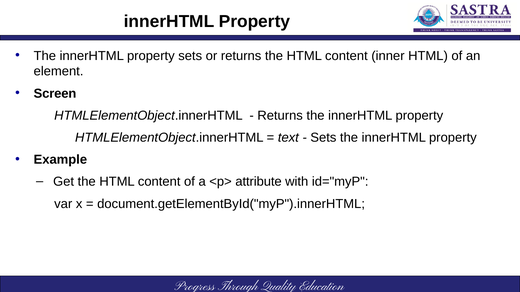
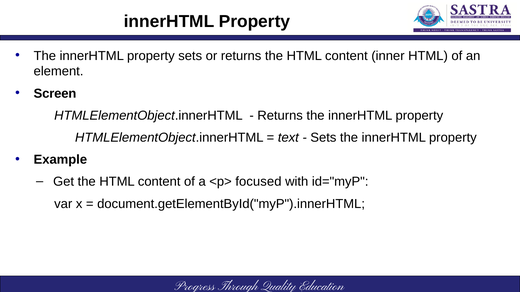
attribute: attribute -> focused
